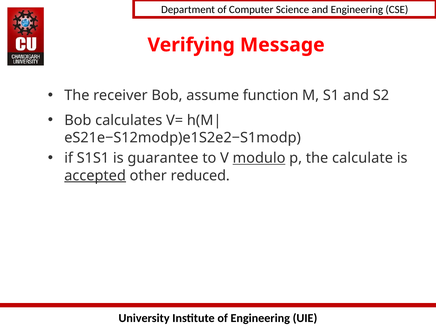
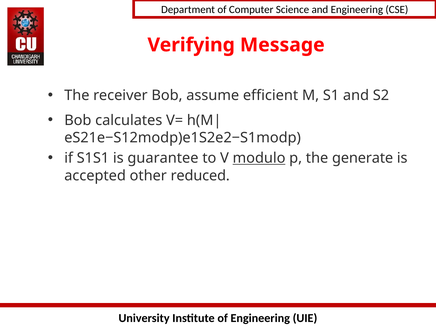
function: function -> efficient
calculate: calculate -> generate
accepted underline: present -> none
